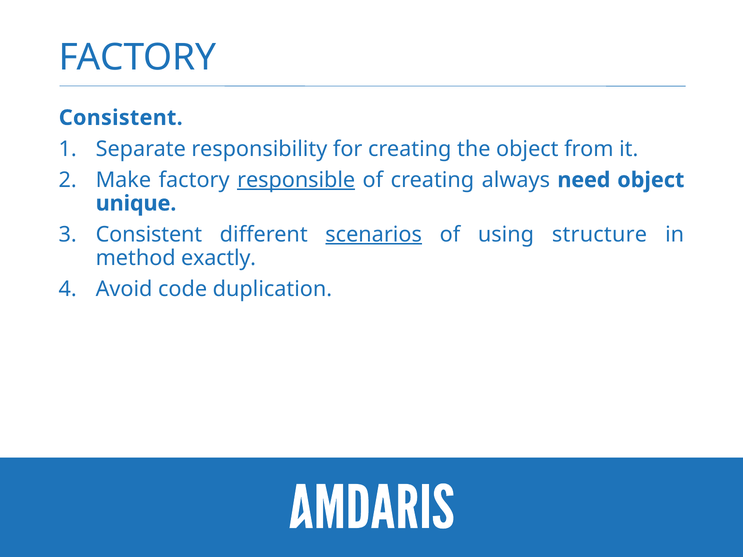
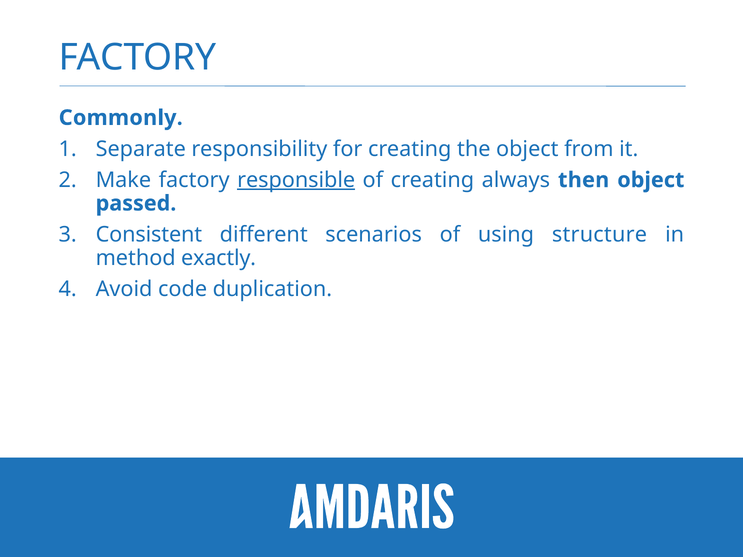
Consistent at (121, 118): Consistent -> Commonly
need: need -> then
unique: unique -> passed
scenarios underline: present -> none
